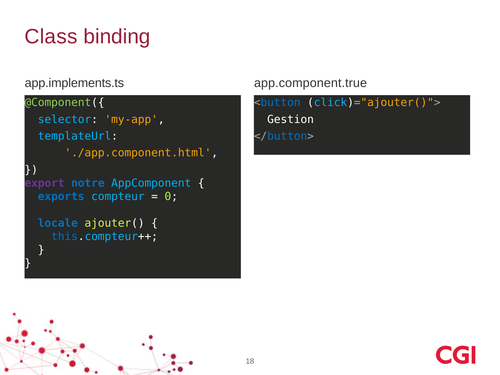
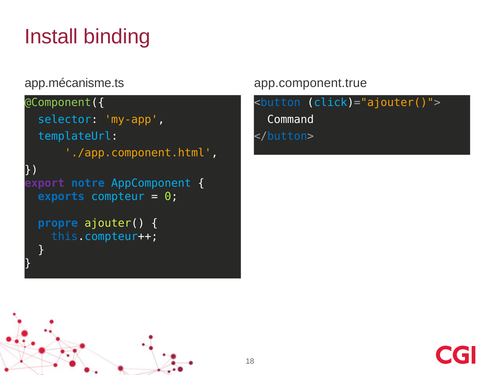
Class: Class -> Install
app.implements.ts: app.implements.ts -> app.mécanisme.ts
Gestion: Gestion -> Command
locale: locale -> propre
